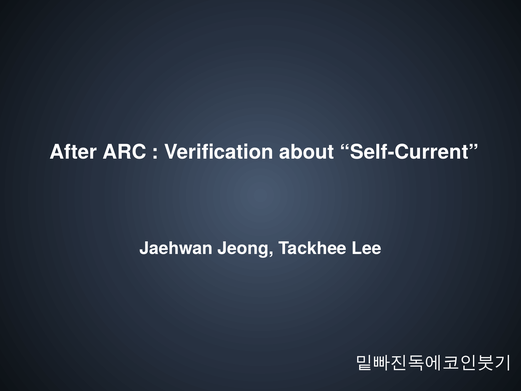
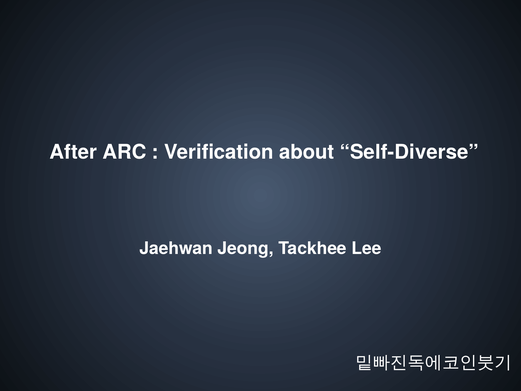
Self-Current: Self-Current -> Self-Diverse
